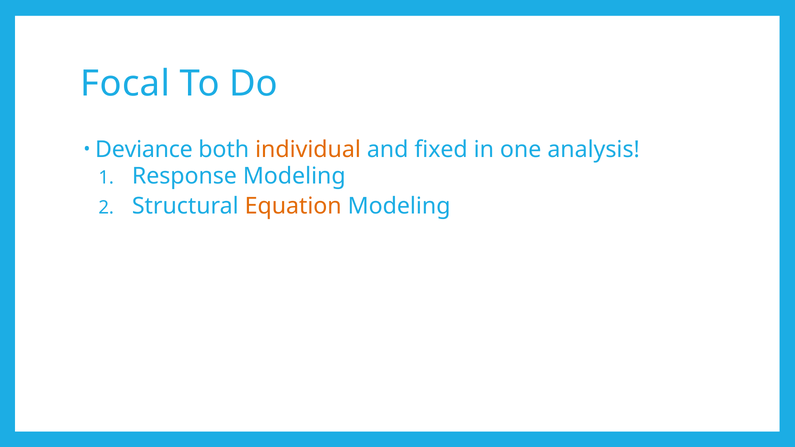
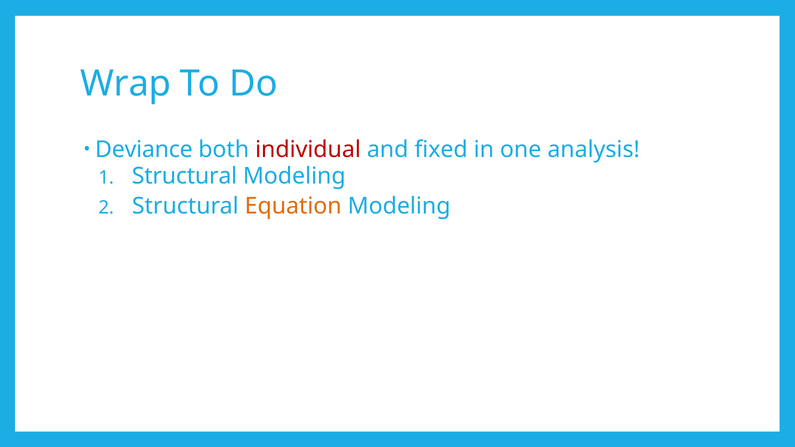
Focal: Focal -> Wrap
individual colour: orange -> red
Response at (184, 176): Response -> Structural
